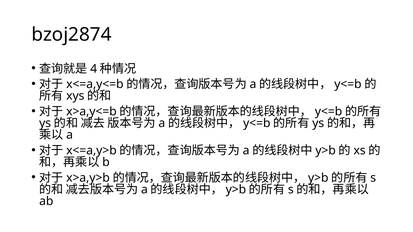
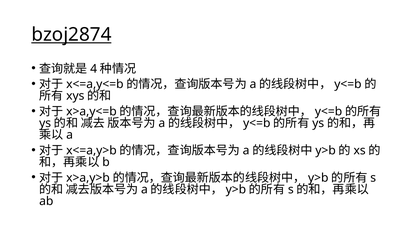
bzoj2874 underline: none -> present
